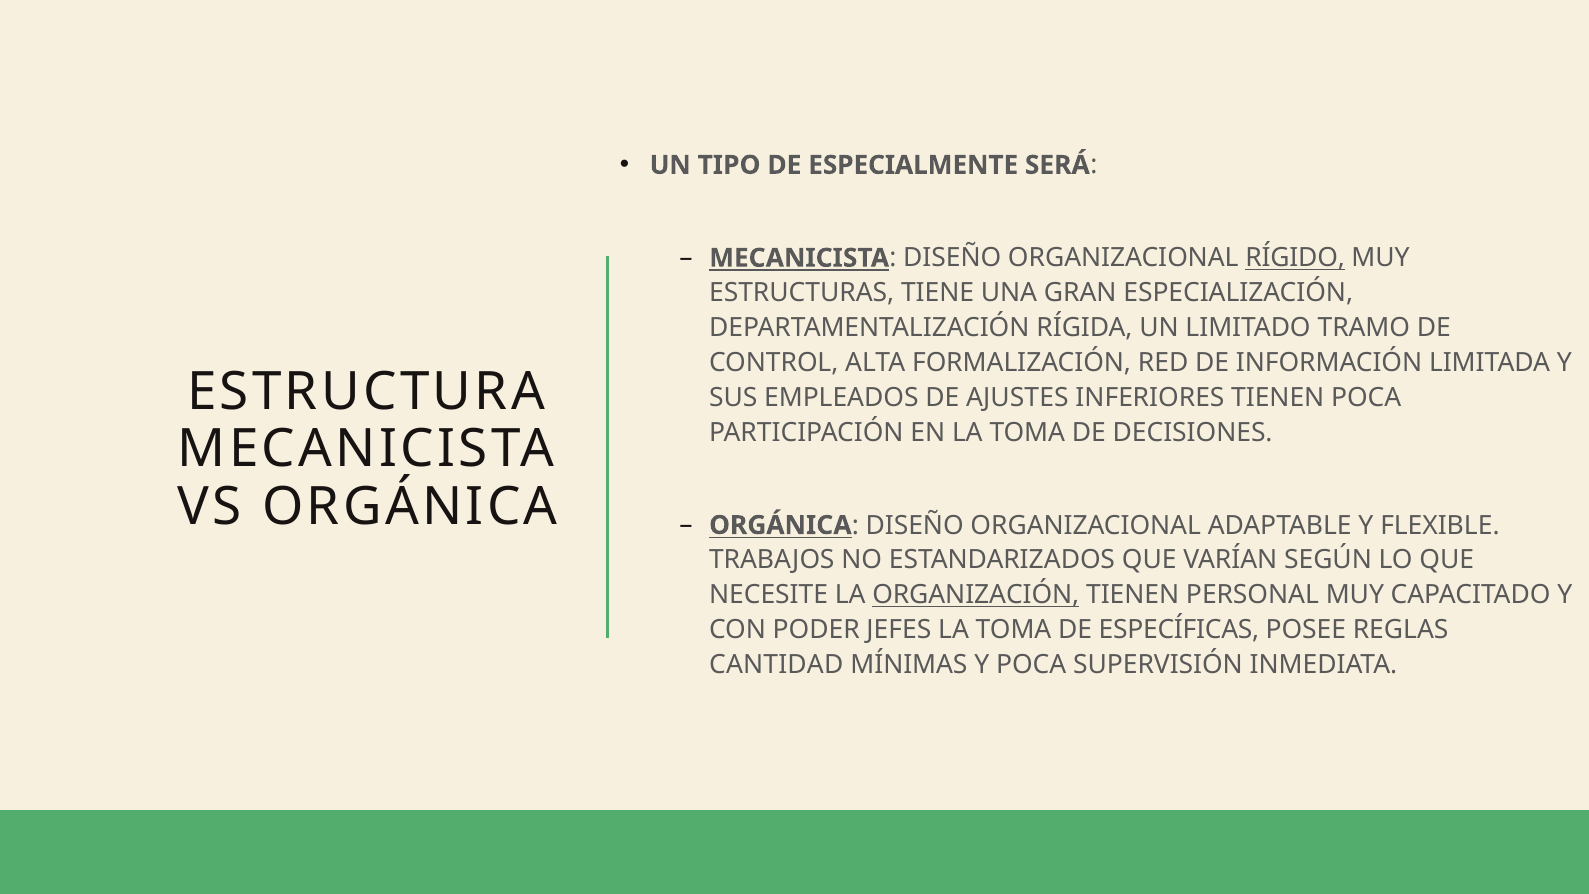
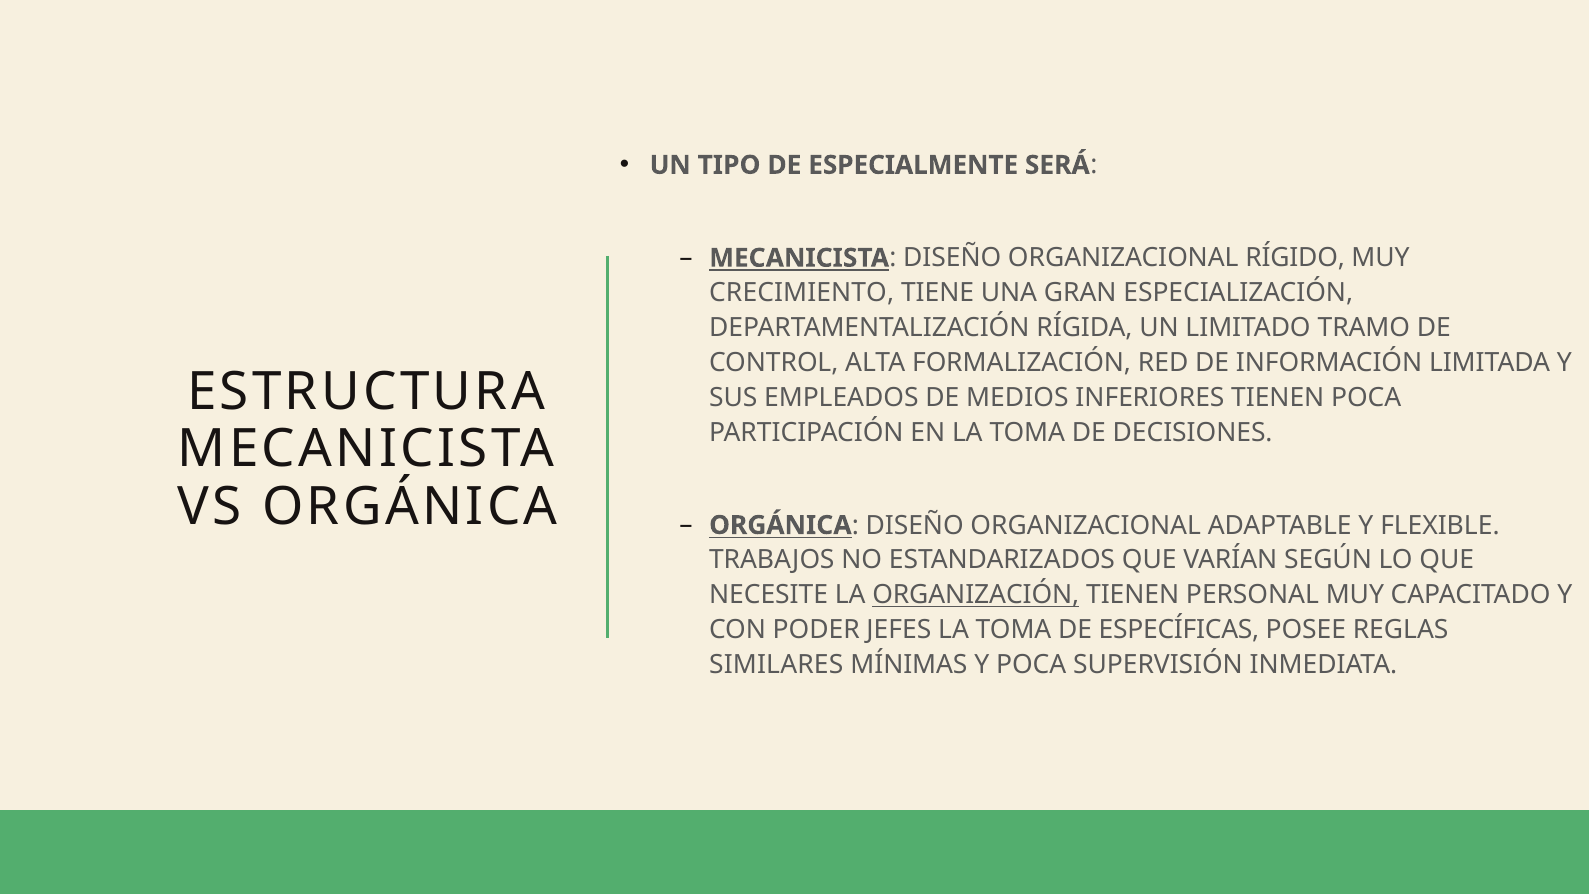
RÍGIDO underline: present -> none
ESTRUCTURAS: ESTRUCTURAS -> CRECIMIENTO
AJUSTES: AJUSTES -> MEDIOS
CANTIDAD: CANTIDAD -> SIMILARES
